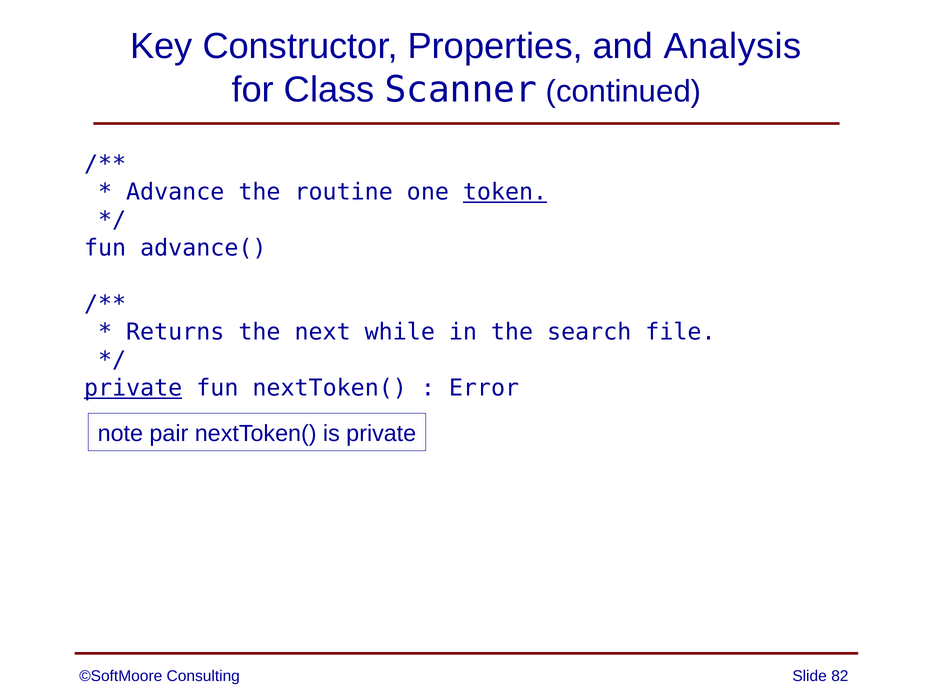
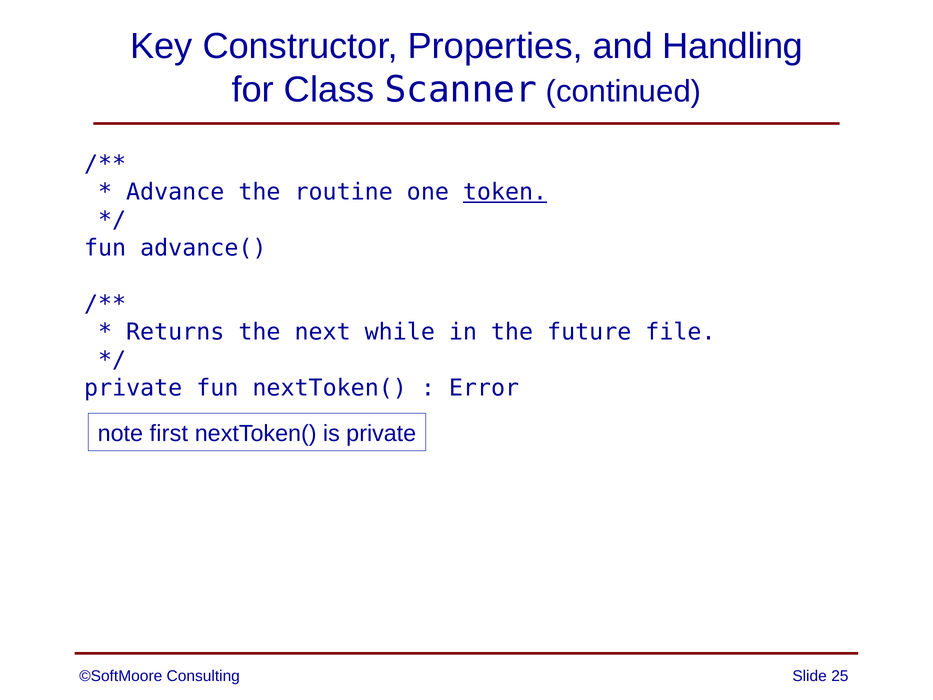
Analysis: Analysis -> Handling
search: search -> future
private at (133, 388) underline: present -> none
pair: pair -> first
82: 82 -> 25
